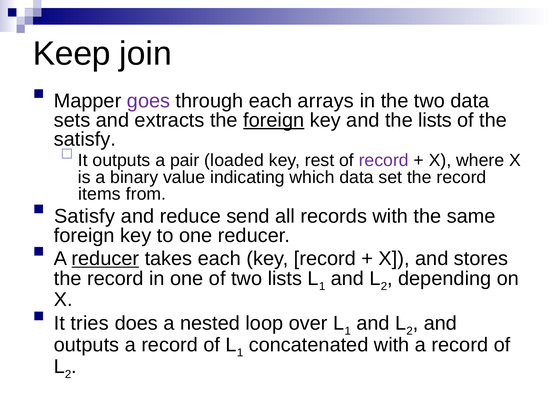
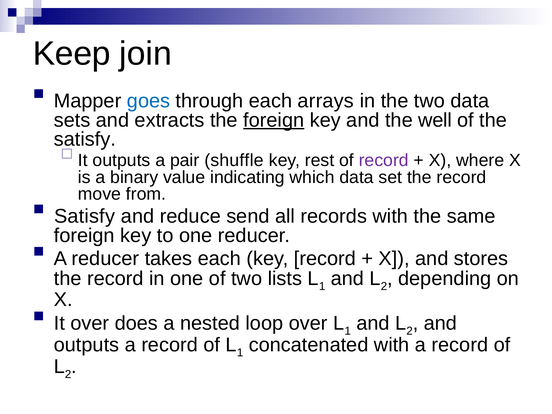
goes colour: purple -> blue
the lists: lists -> well
loaded: loaded -> shuffle
items: items -> move
reducer at (105, 259) underline: present -> none
It tries: tries -> over
